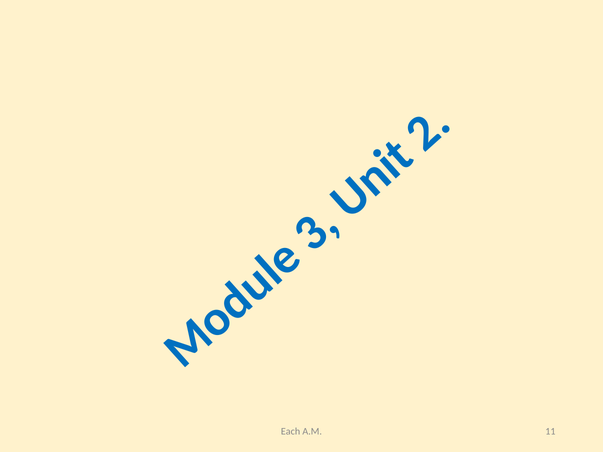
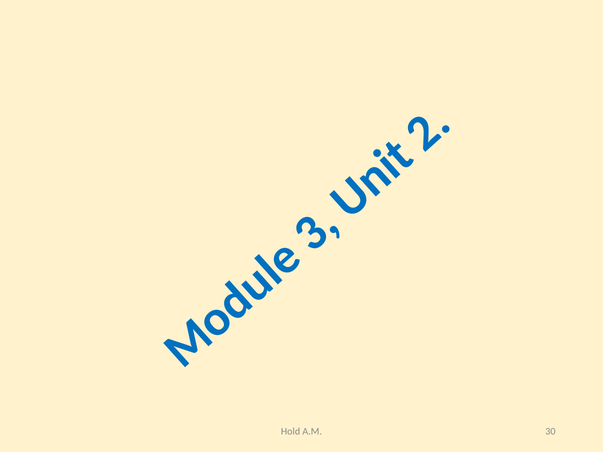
Each: Each -> Hold
11: 11 -> 30
